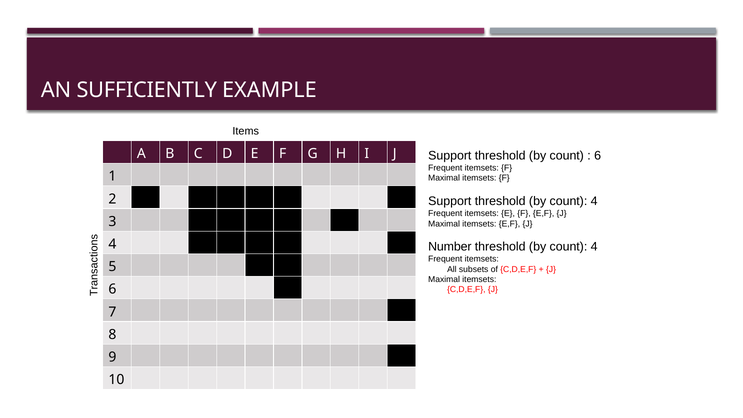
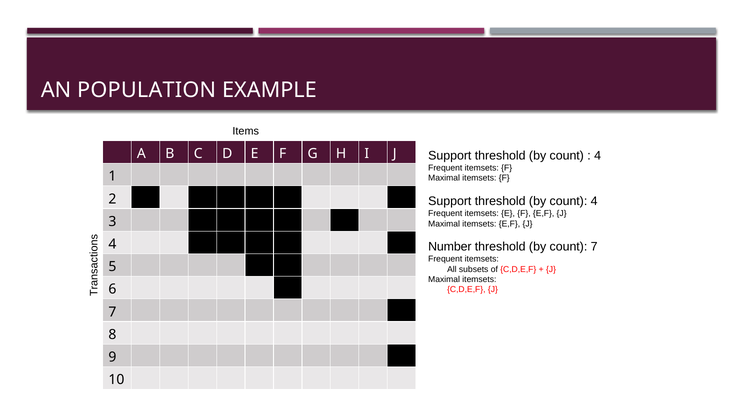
SUFFICIENTLY: SUFFICIENTLY -> POPULATION
6 at (598, 156): 6 -> 4
4 at (594, 247): 4 -> 7
